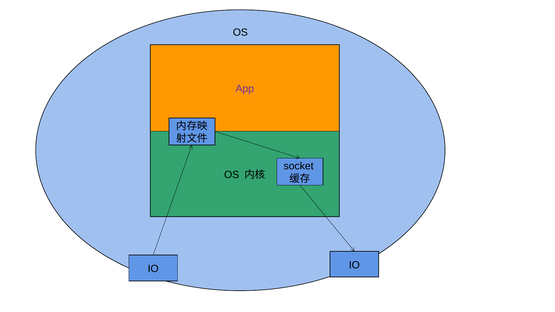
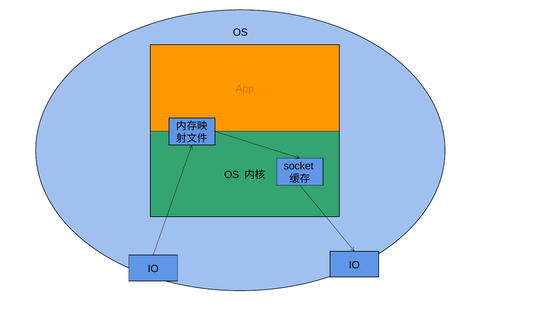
App colour: purple -> orange
